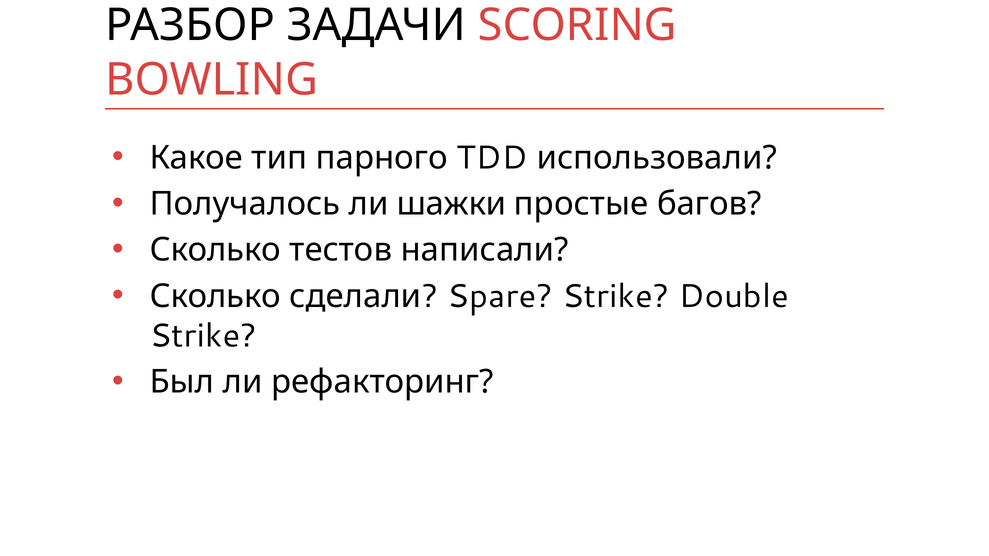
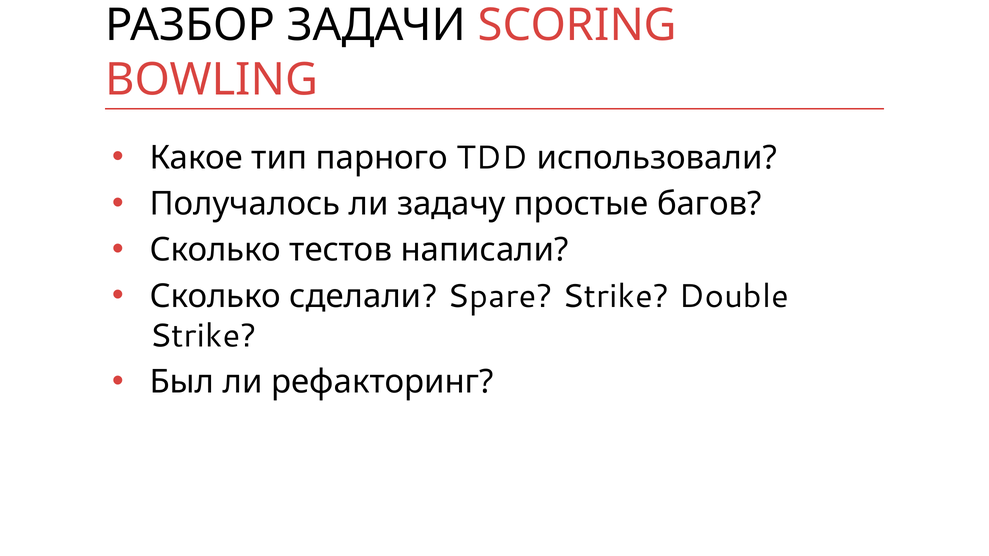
шажки: шажки -> задачу
